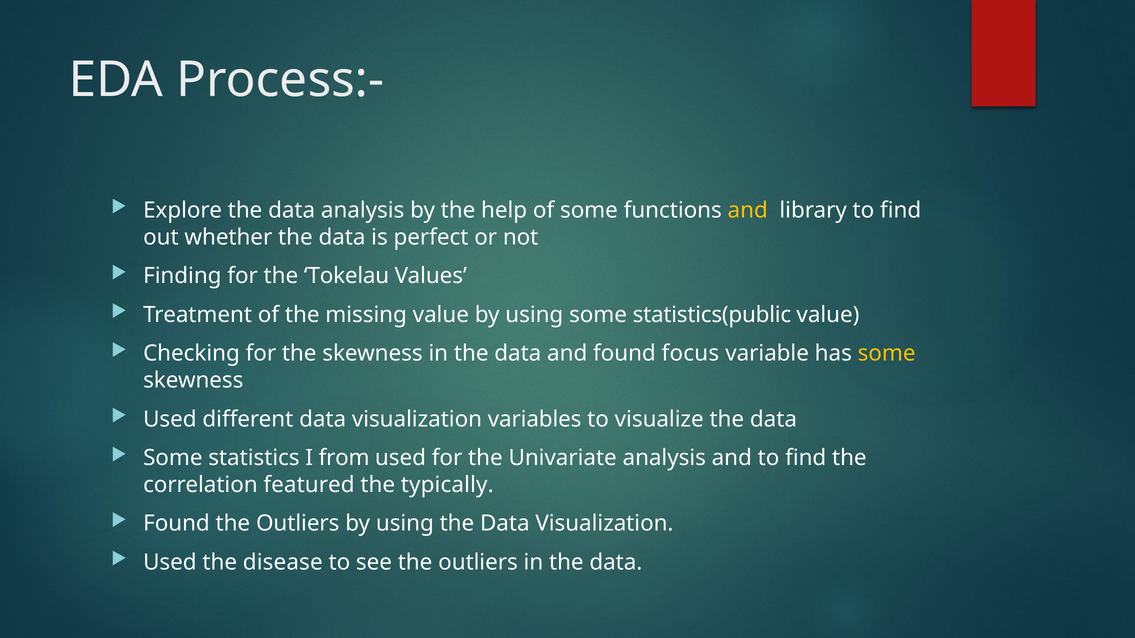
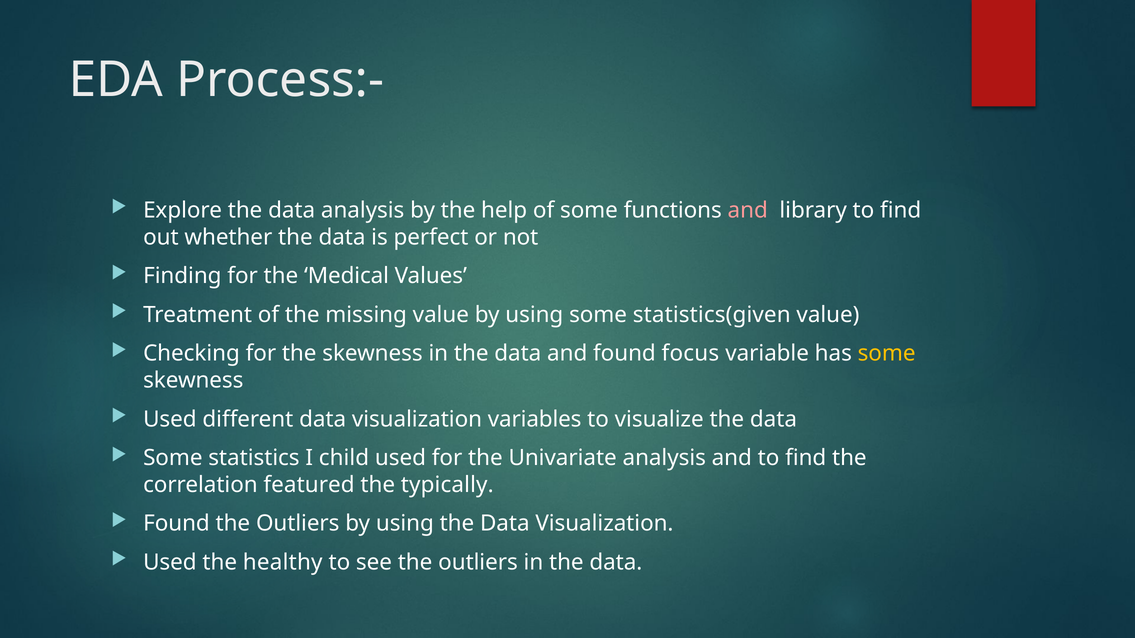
and at (748, 210) colour: yellow -> pink
Tokelau: Tokelau -> Medical
statistics(public: statistics(public -> statistics(given
from: from -> child
disease: disease -> healthy
